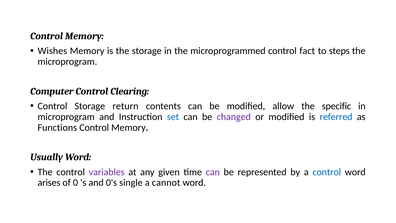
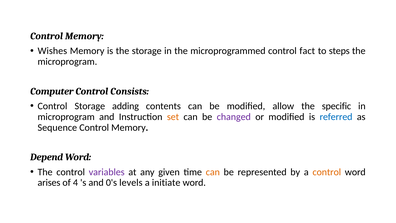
Clearing: Clearing -> Consists
return: return -> adding
set colour: blue -> orange
Functions: Functions -> Sequence
Usually: Usually -> Depend
can at (213, 172) colour: purple -> orange
control at (327, 172) colour: blue -> orange
0: 0 -> 4
single: single -> levels
cannot: cannot -> initiate
